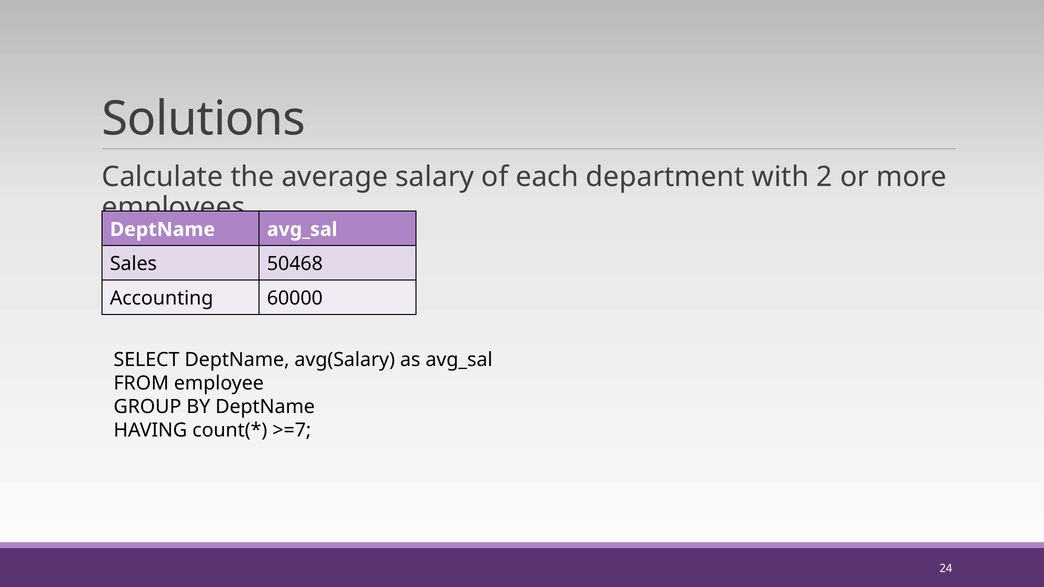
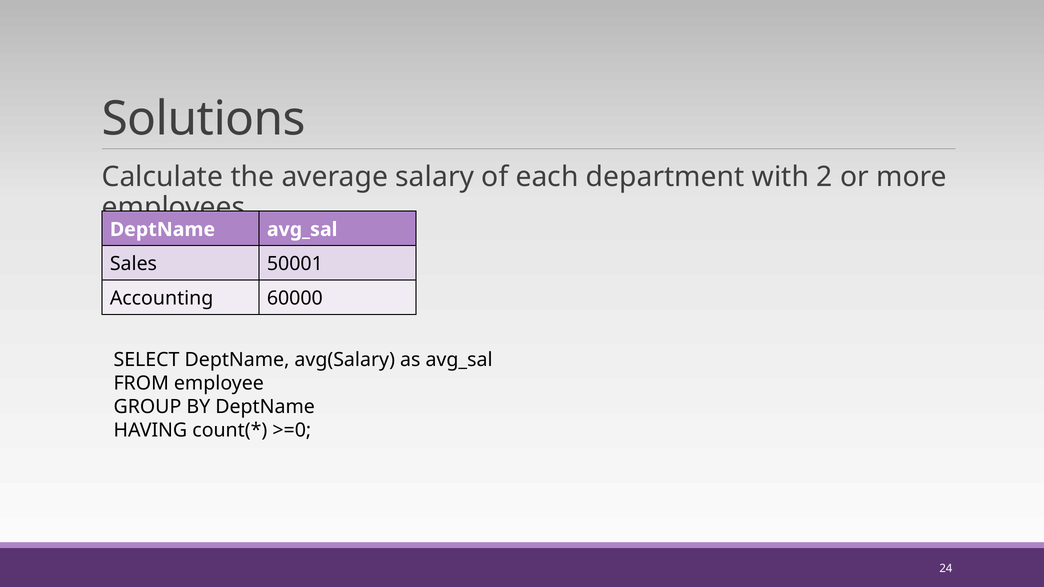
50468: 50468 -> 50001
>=7: >=7 -> >=0
